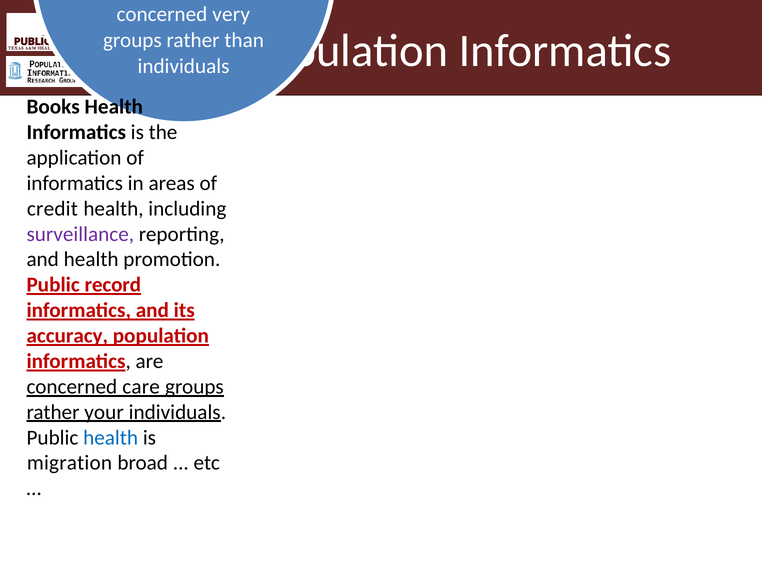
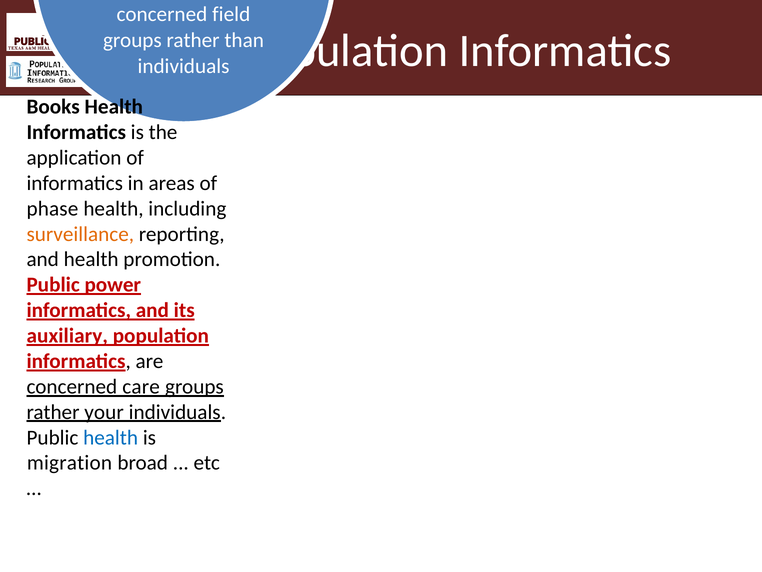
very: very -> field
credit: credit -> phase
surveillance colour: purple -> orange
record: record -> power
accuracy: accuracy -> auxiliary
